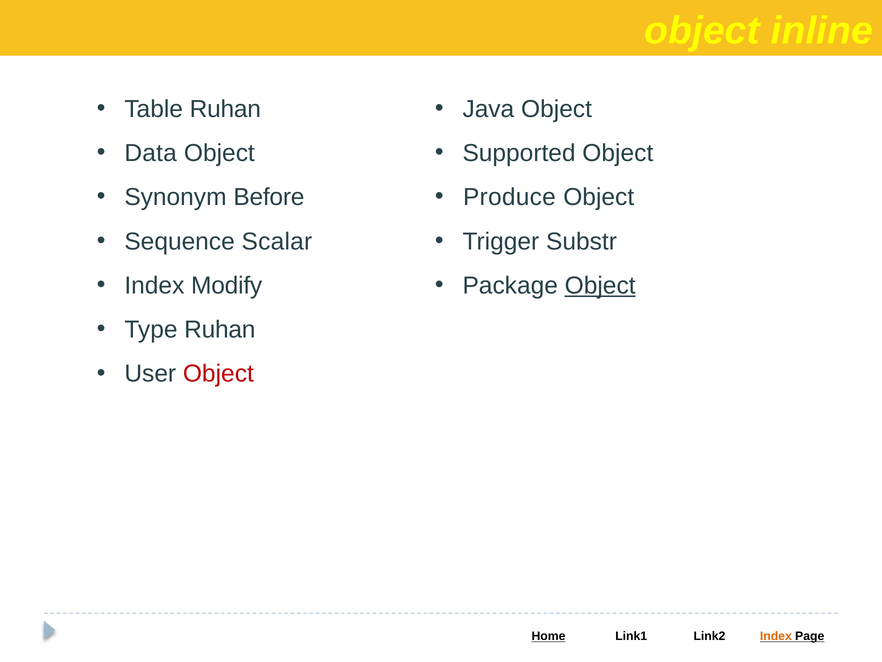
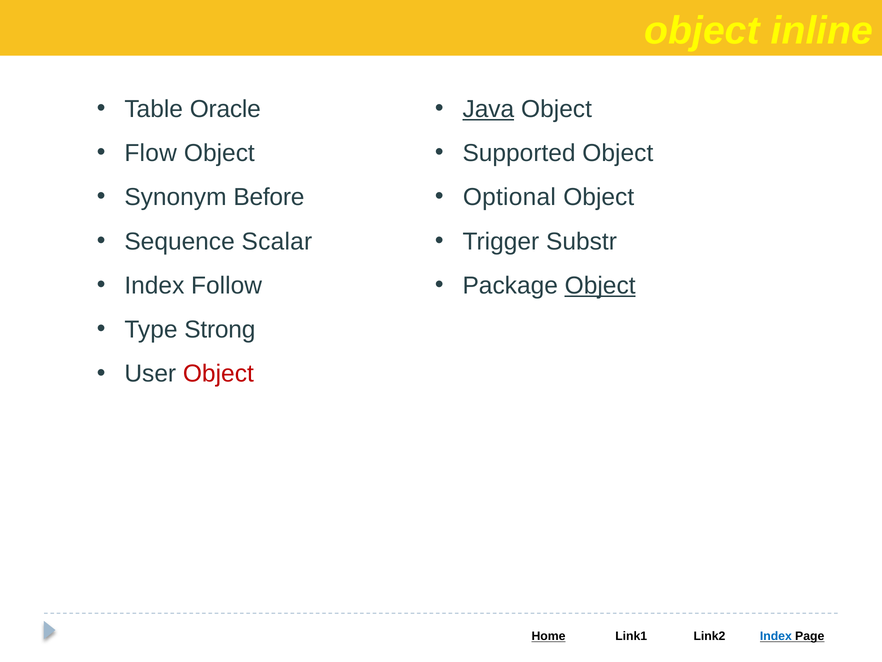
Table Ruhan: Ruhan -> Oracle
Java underline: none -> present
Data: Data -> Flow
Produce: Produce -> Optional
Modify: Modify -> Follow
Type Ruhan: Ruhan -> Strong
Index at (776, 636) colour: orange -> blue
